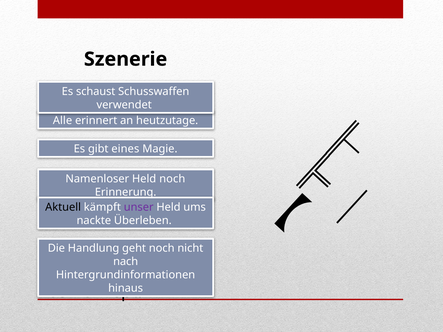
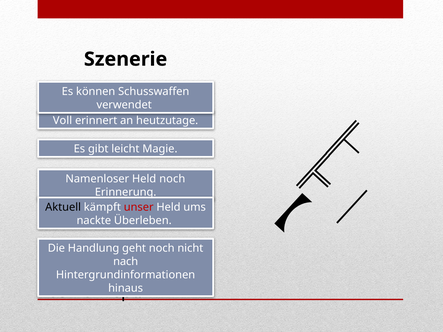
schaust: schaust -> können
Alle: Alle -> Voll
eines: eines -> leicht
unser colour: purple -> red
